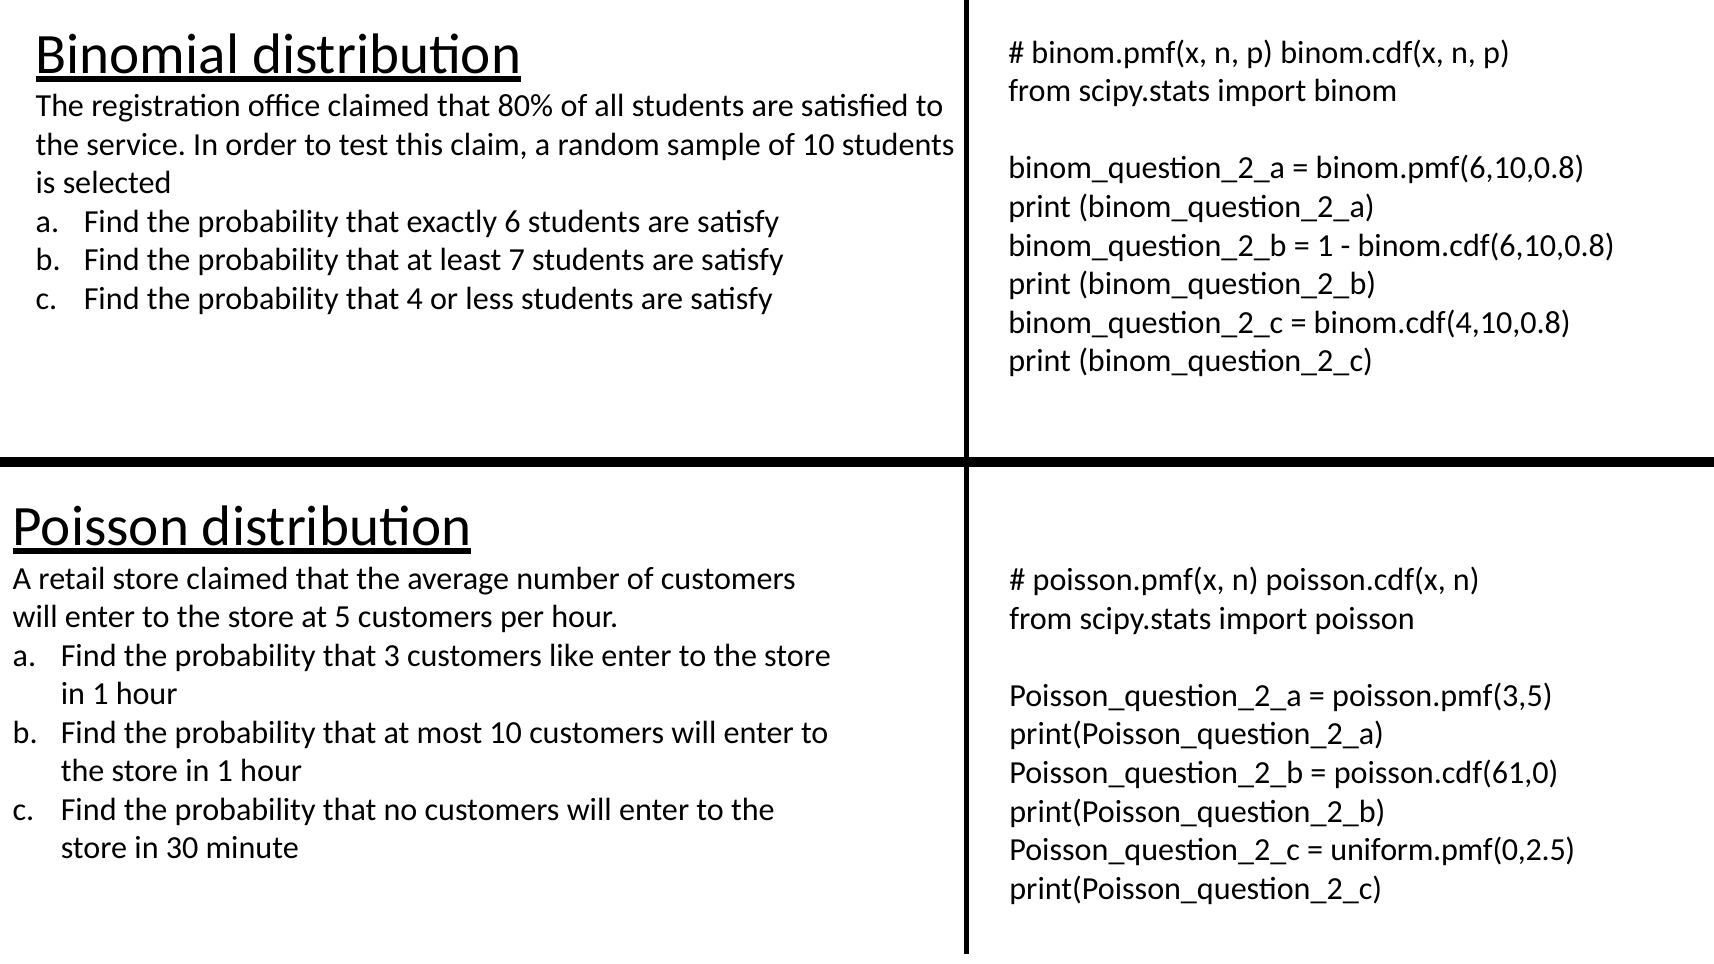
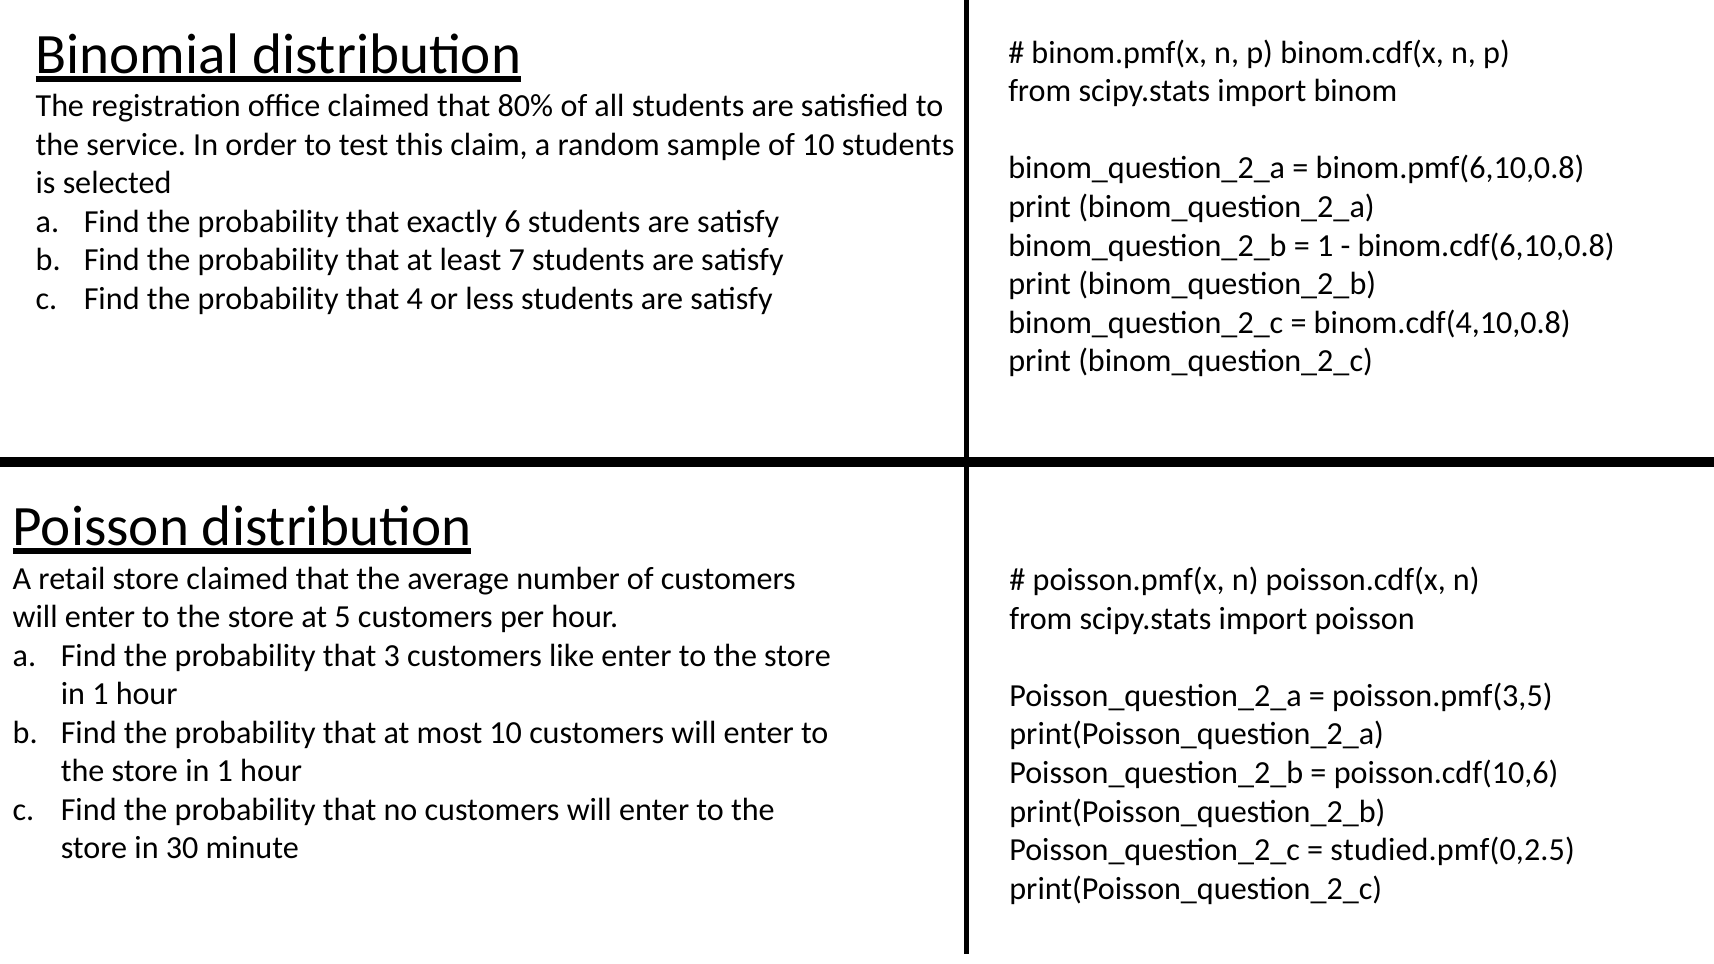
poisson.cdf(61,0: poisson.cdf(61,0 -> poisson.cdf(10,6
uniform.pmf(0,2.5: uniform.pmf(0,2.5 -> studied.pmf(0,2.5
